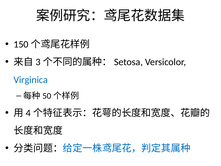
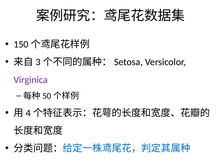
Virginica colour: blue -> purple
